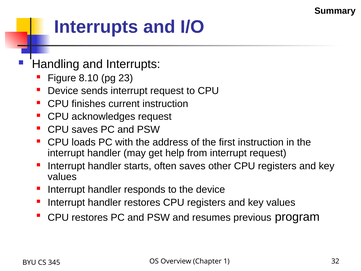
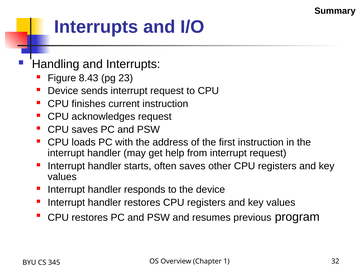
8.10: 8.10 -> 8.43
